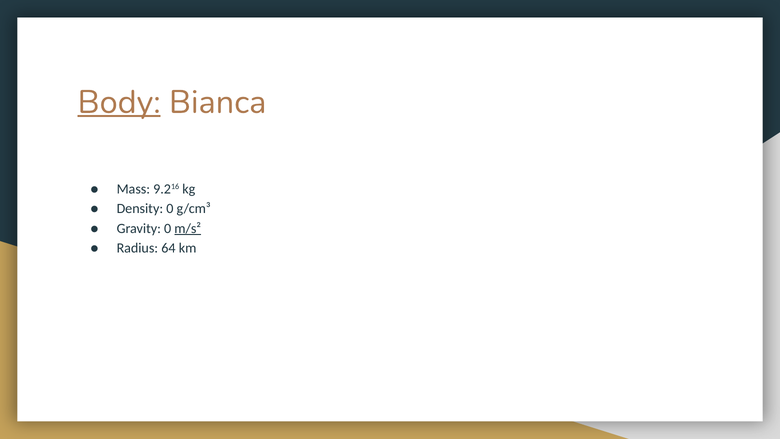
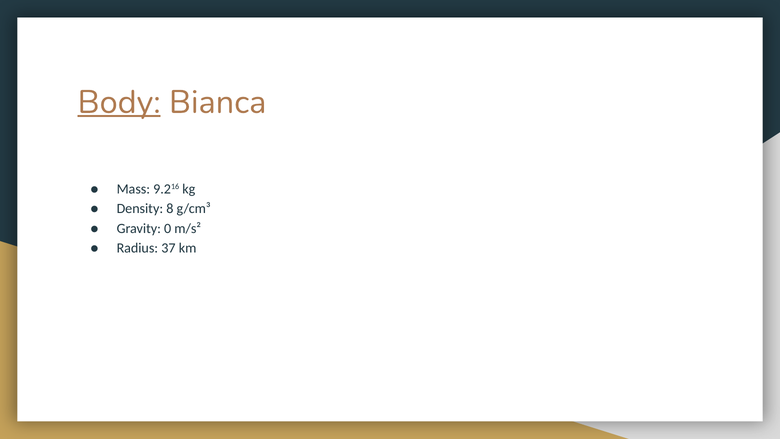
Density 0: 0 -> 8
m/s² underline: present -> none
64: 64 -> 37
